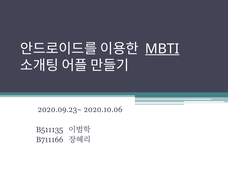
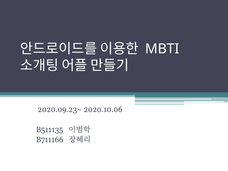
MBTI underline: present -> none
